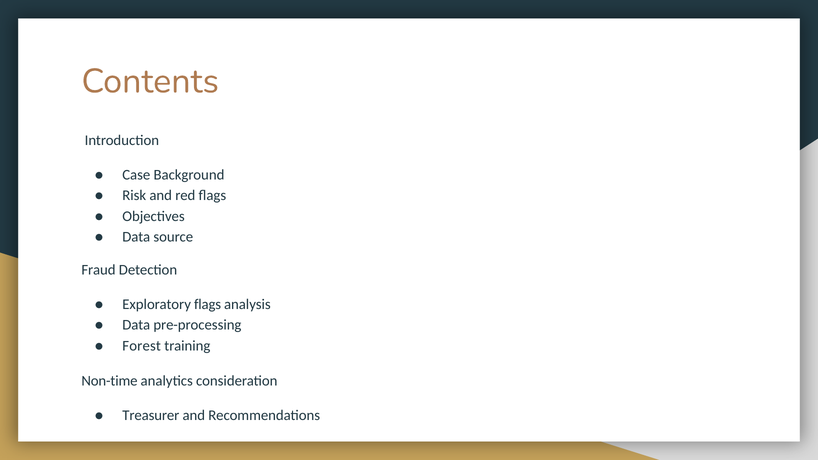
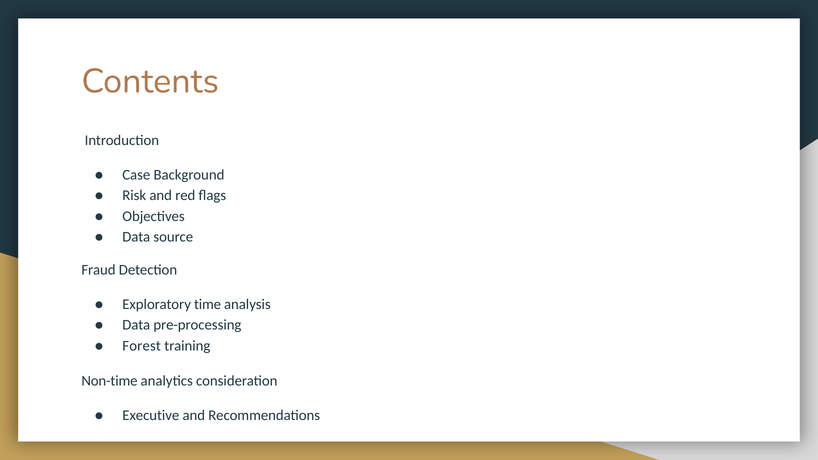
Exploratory flags: flags -> time
Treasurer: Treasurer -> Executive
